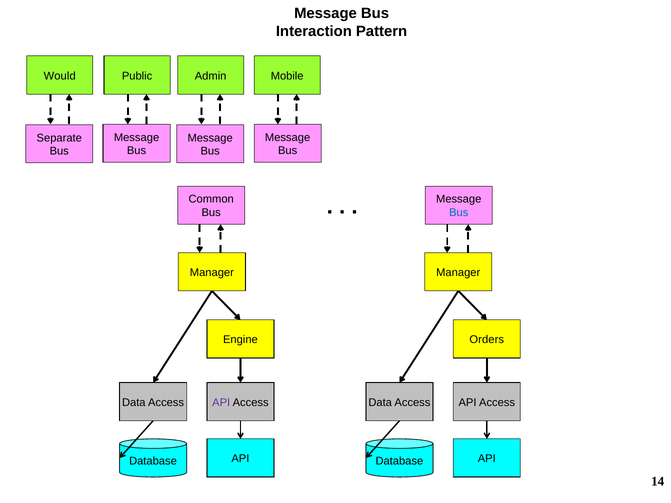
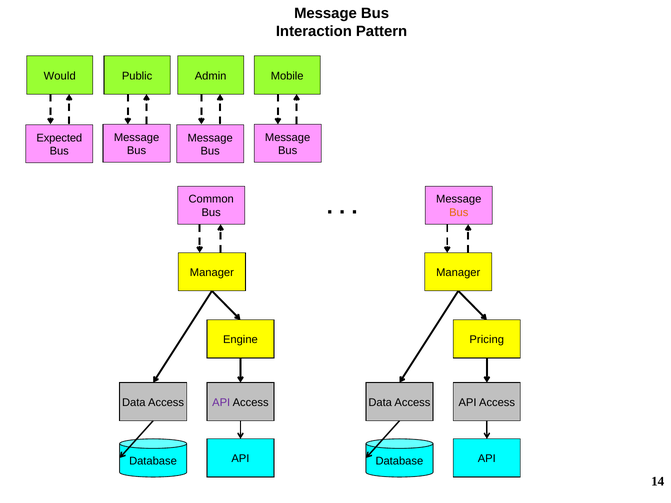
Separate: Separate -> Expected
Bus at (459, 213) colour: blue -> orange
Orders: Orders -> Pricing
